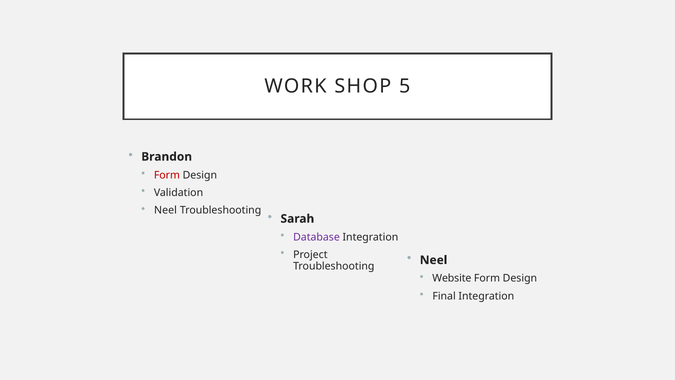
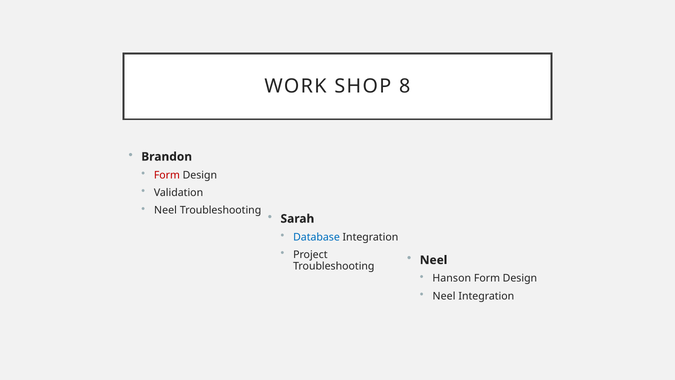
5: 5 -> 8
Database colour: purple -> blue
Website: Website -> Hanson
Final at (444, 296): Final -> Neel
